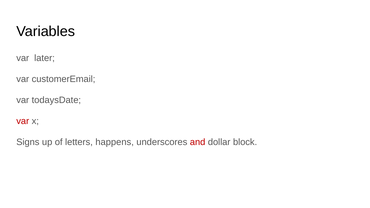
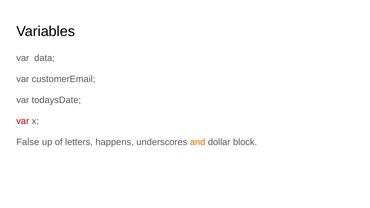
later: later -> data
Signs: Signs -> False
and colour: red -> orange
